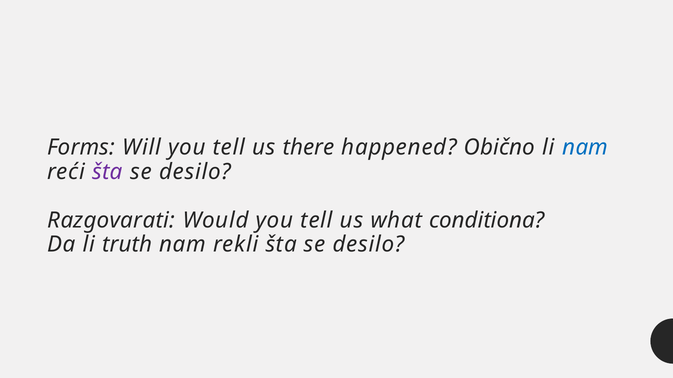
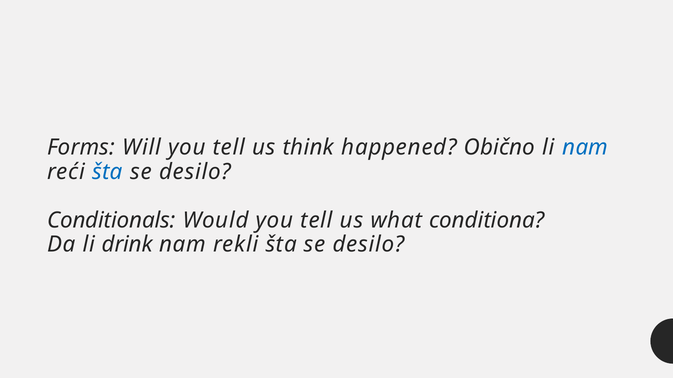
there: there -> think
šta at (108, 172) colour: purple -> blue
Razgovarati: Razgovarati -> Conditionals
truth: truth -> drink
